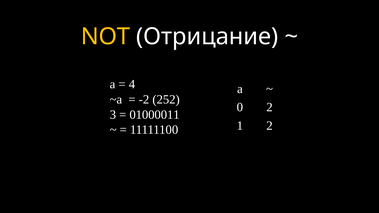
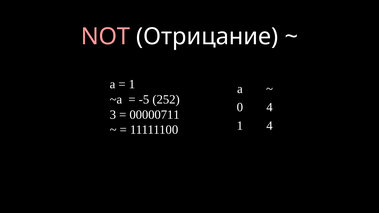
NOT colour: yellow -> pink
4 at (132, 84): 4 -> 1
-2: -2 -> -5
0 2: 2 -> 4
01000011: 01000011 -> 00000711
1 2: 2 -> 4
